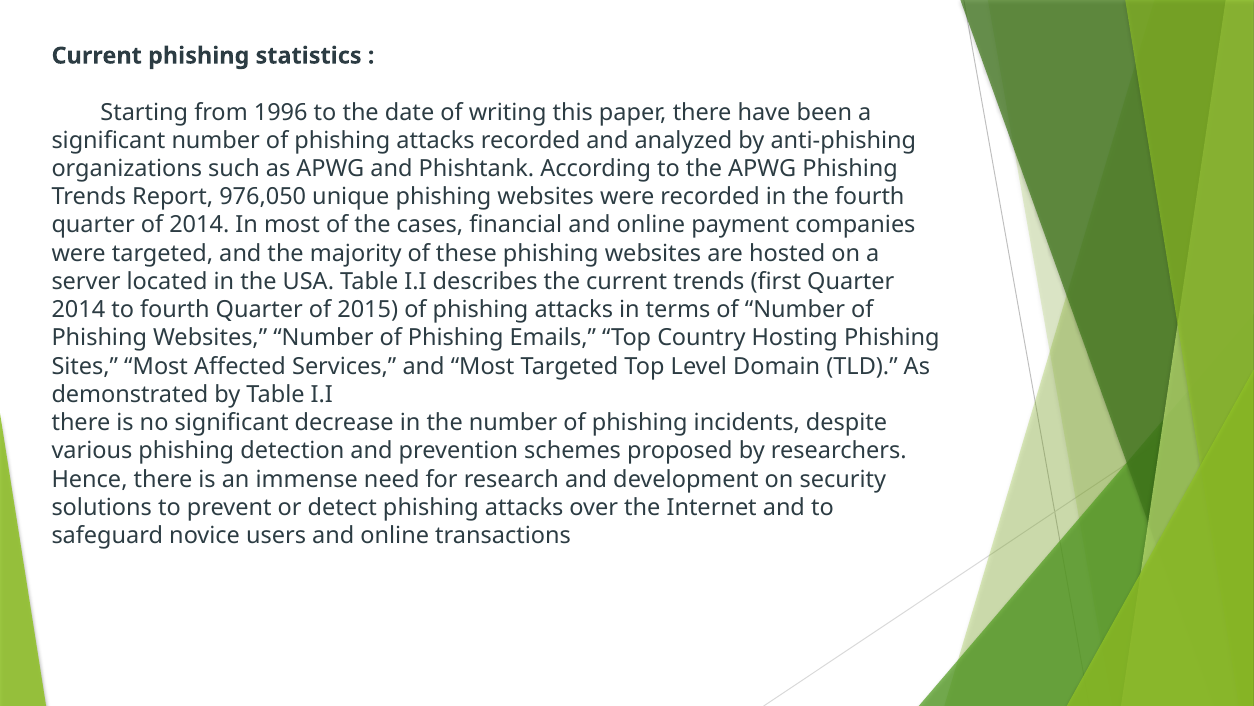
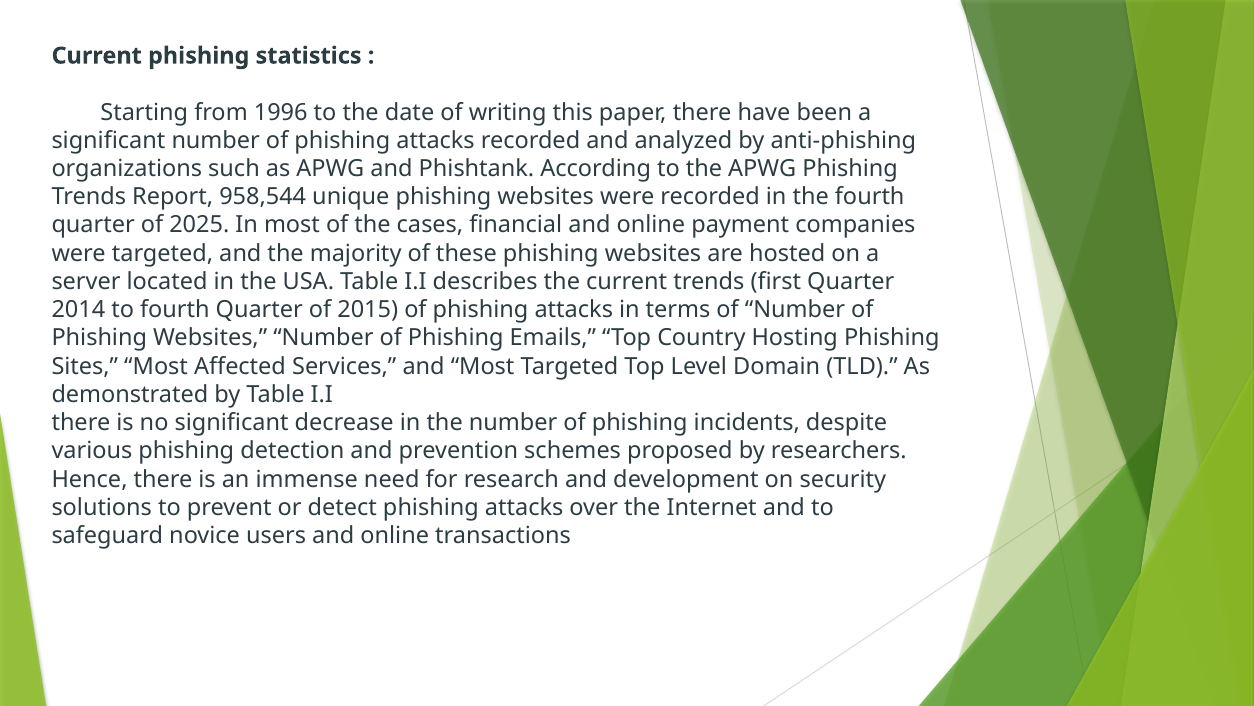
976,050: 976,050 -> 958,544
of 2014: 2014 -> 2025
